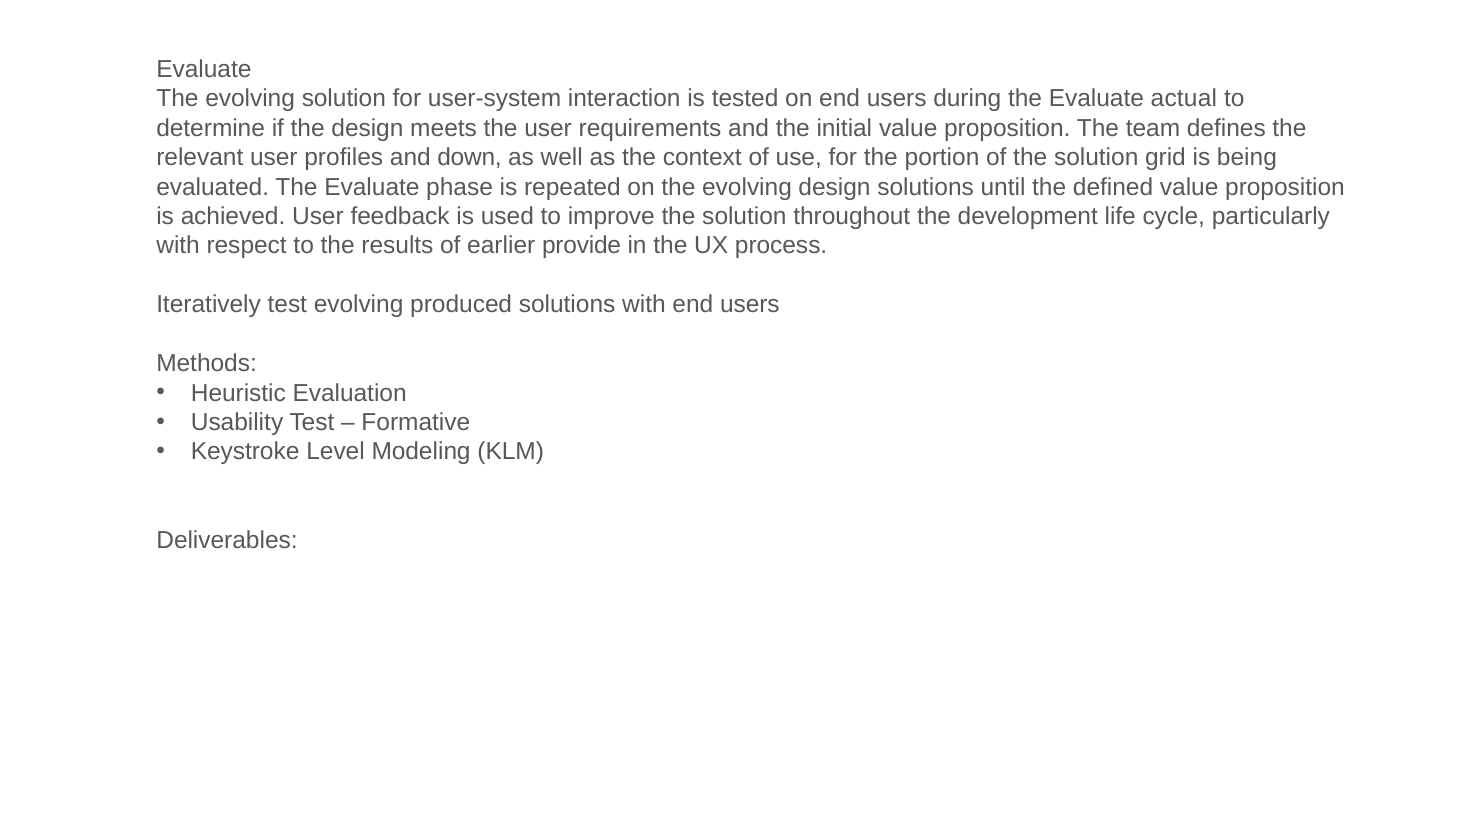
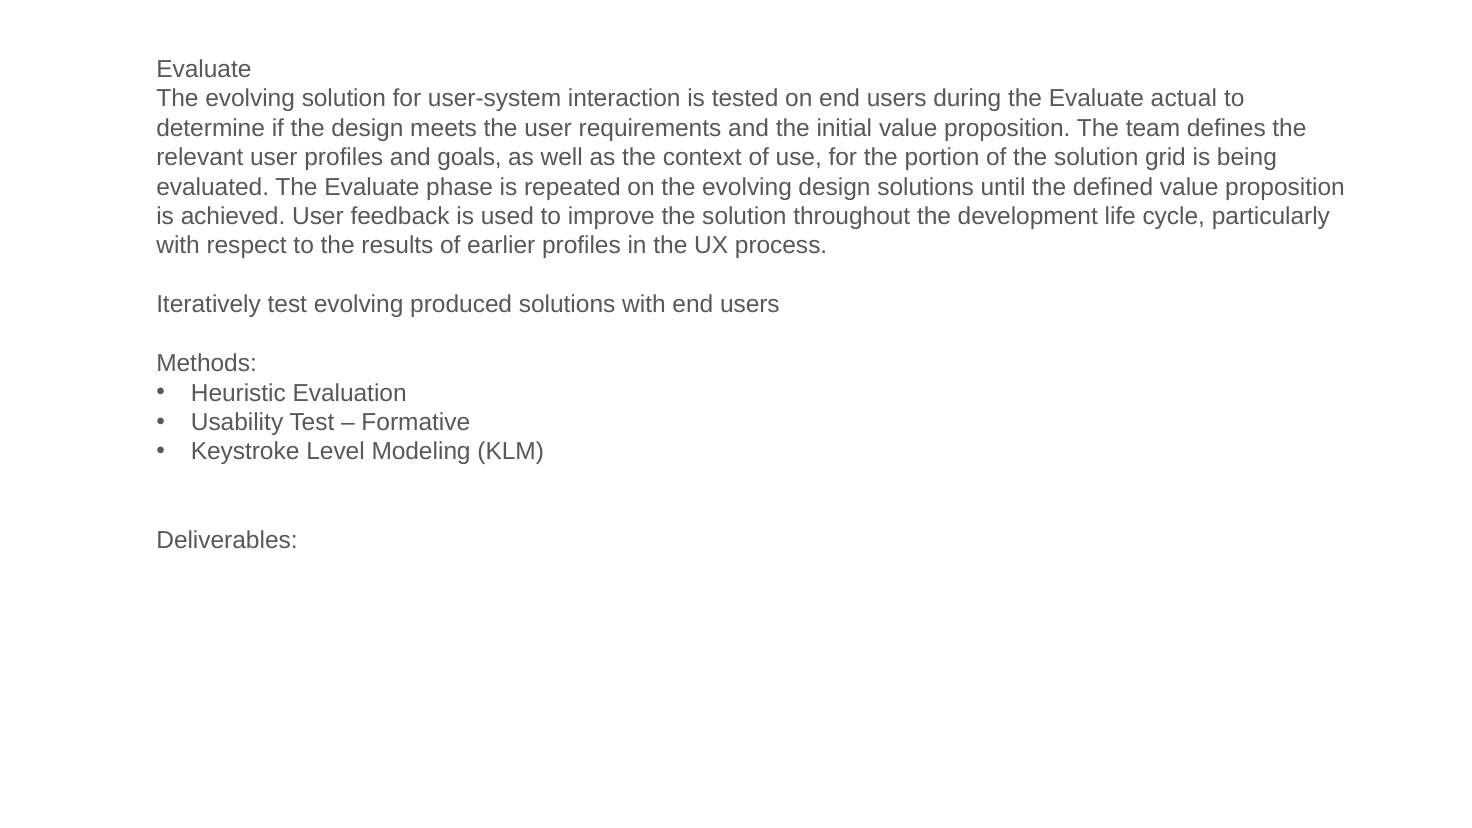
down: down -> goals
earlier provide: provide -> profiles
